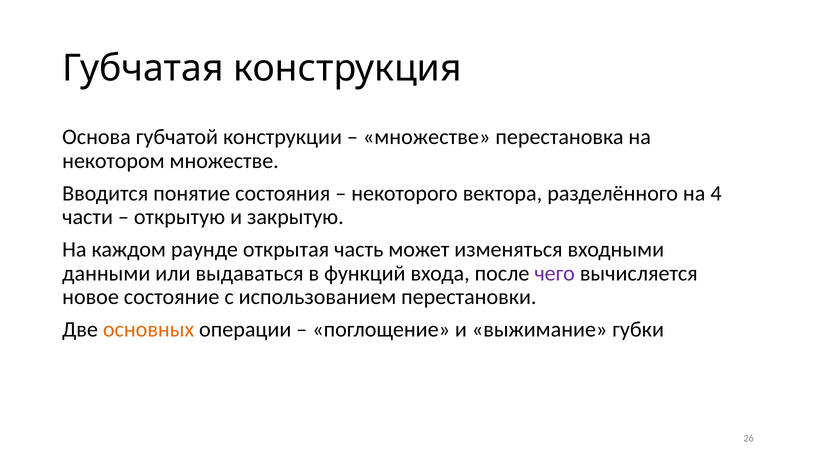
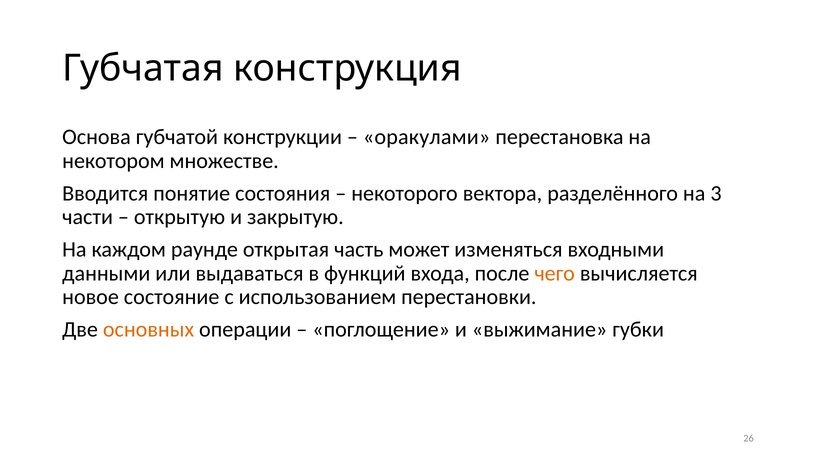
множестве at (427, 137): множестве -> оракулами
4: 4 -> 3
чего colour: purple -> orange
